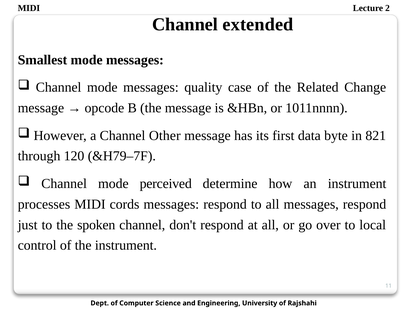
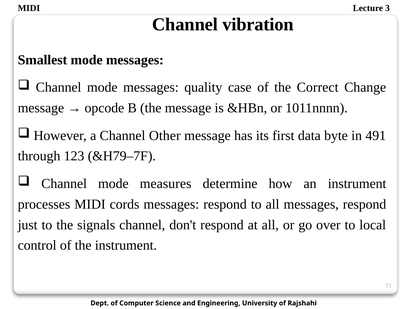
2: 2 -> 3
extended: extended -> vibration
Related: Related -> Correct
821: 821 -> 491
120: 120 -> 123
perceived: perceived -> measures
spoken: spoken -> signals
